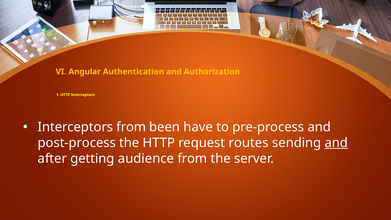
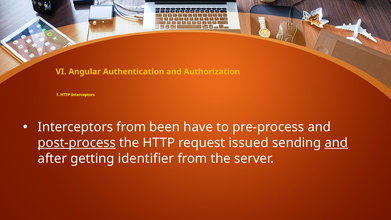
post-process underline: none -> present
routes: routes -> issued
audience: audience -> identifier
